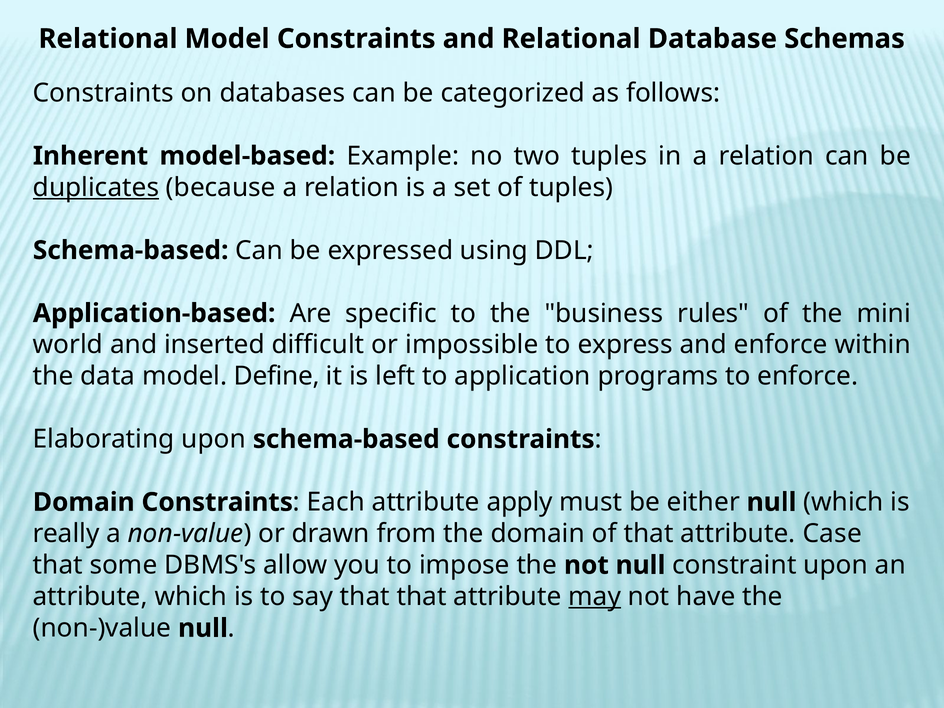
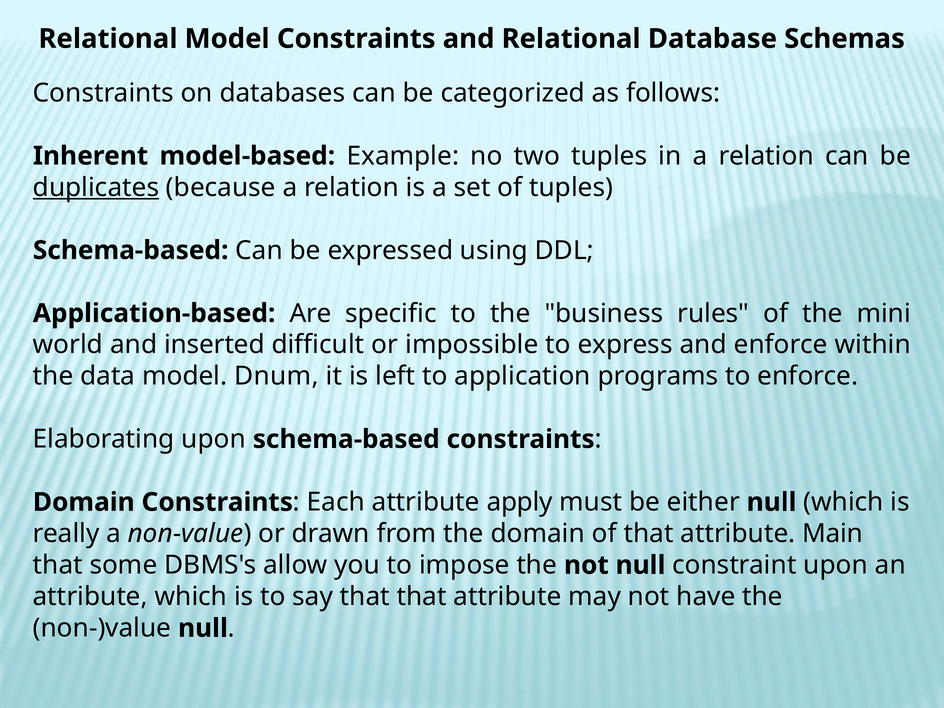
Define: Define -> Dnum
Case: Case -> Main
may underline: present -> none
